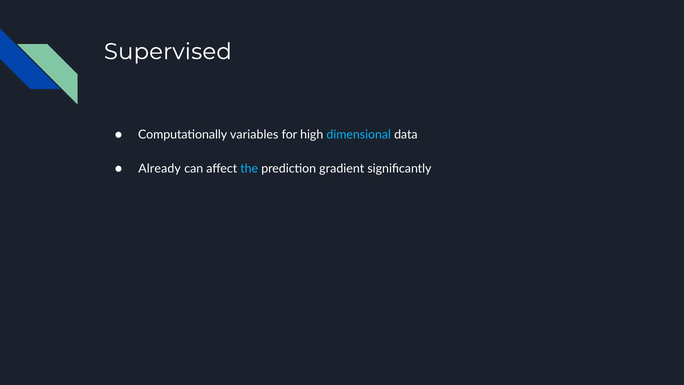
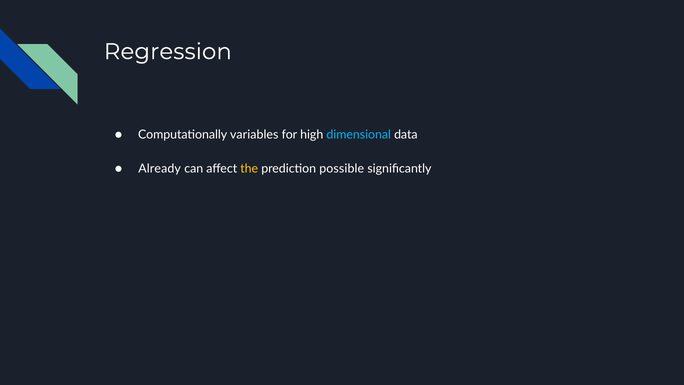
Supervised: Supervised -> Regression
the colour: light blue -> yellow
gradient: gradient -> possible
